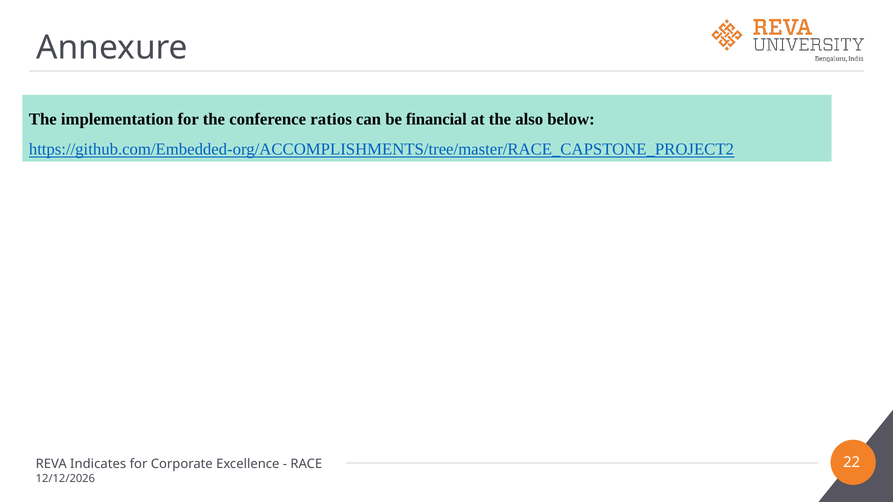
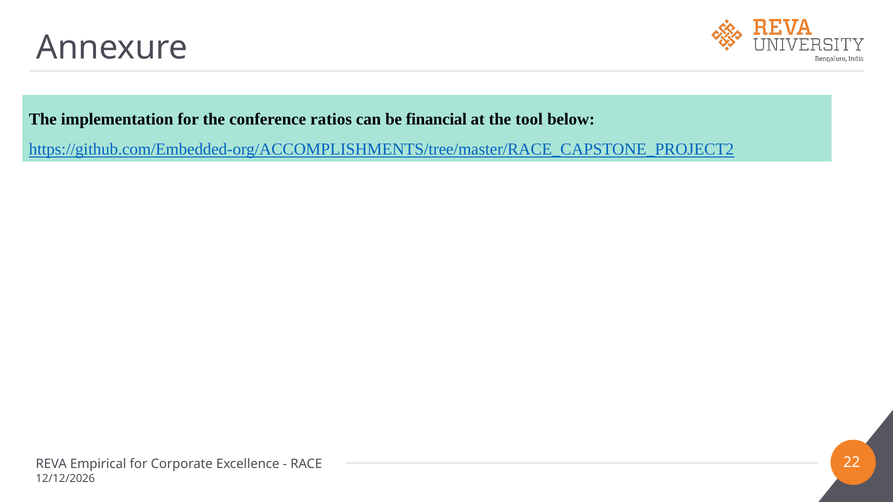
also: also -> tool
Indicates: Indicates -> Empirical
